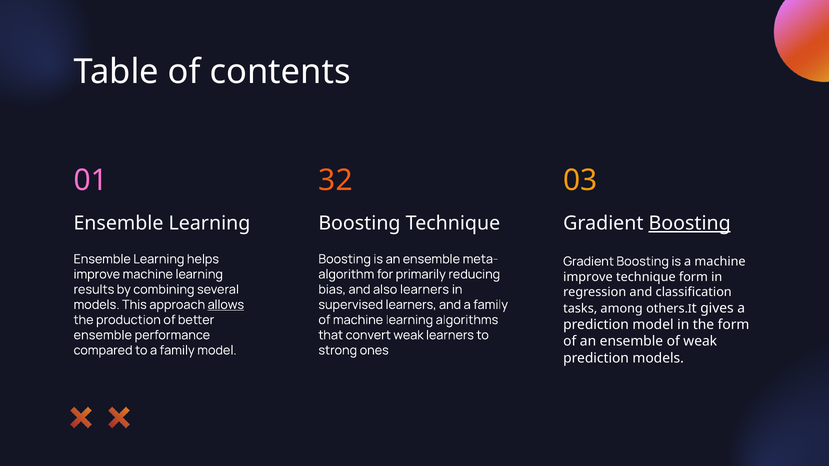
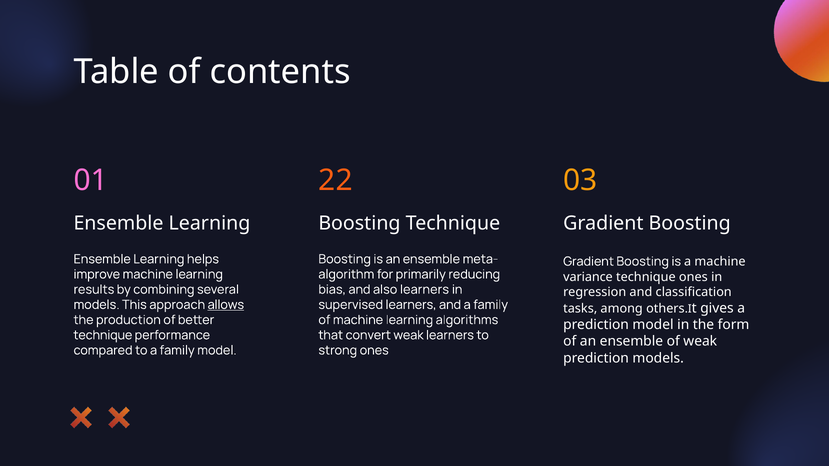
32: 32 -> 22
Boosting at (690, 223) underline: present -> none
improve at (588, 277): improve -> variance
technique form: form -> ones
ensemble at (103, 335): ensemble -> technique
